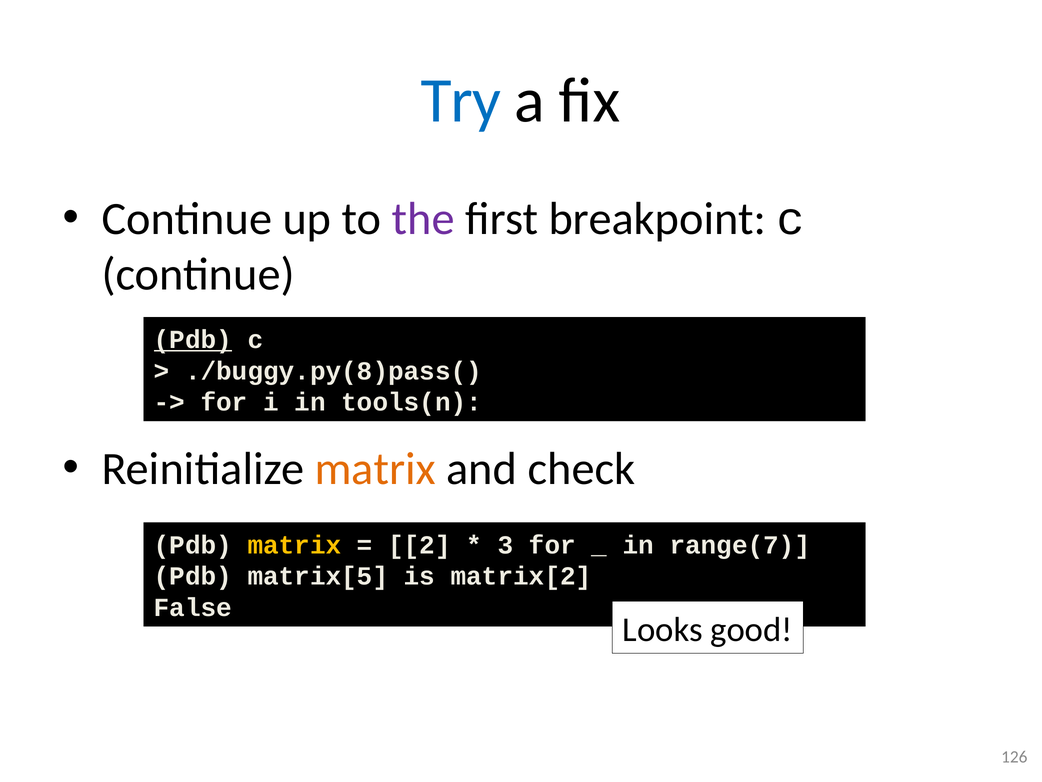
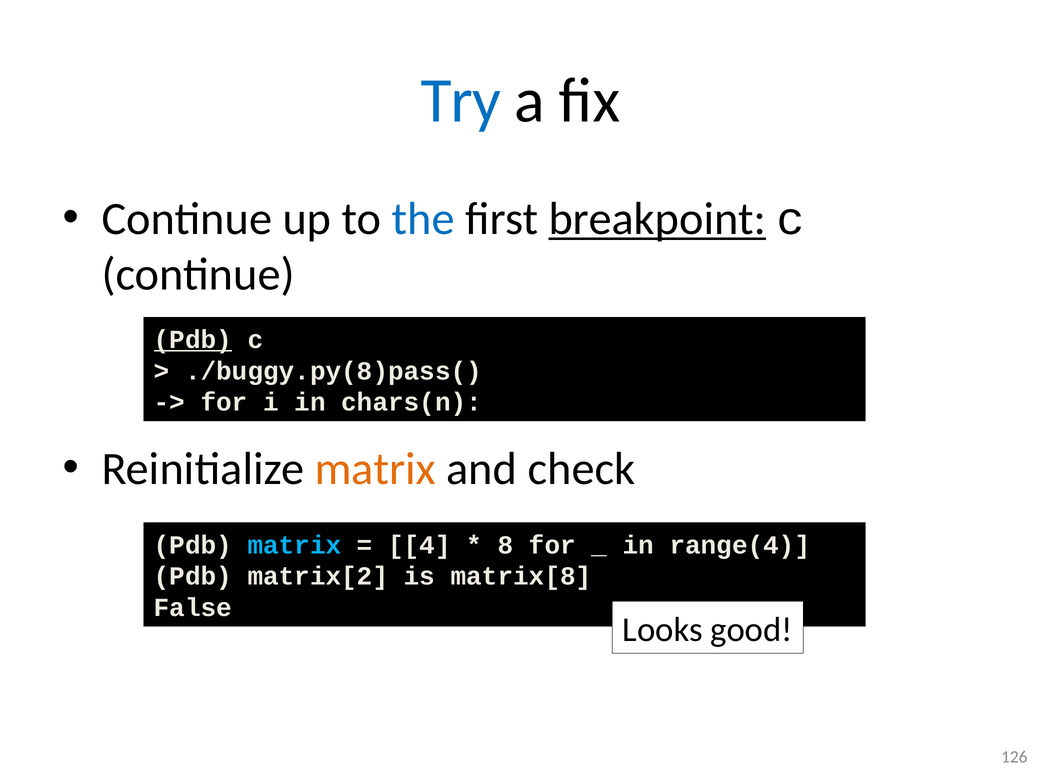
the colour: purple -> blue
breakpoint underline: none -> present
tools(n: tools(n -> chars(n
matrix at (294, 545) colour: yellow -> light blue
2: 2 -> 4
3: 3 -> 8
range(7: range(7 -> range(4
matrix[5: matrix[5 -> matrix[2
matrix[2: matrix[2 -> matrix[8
